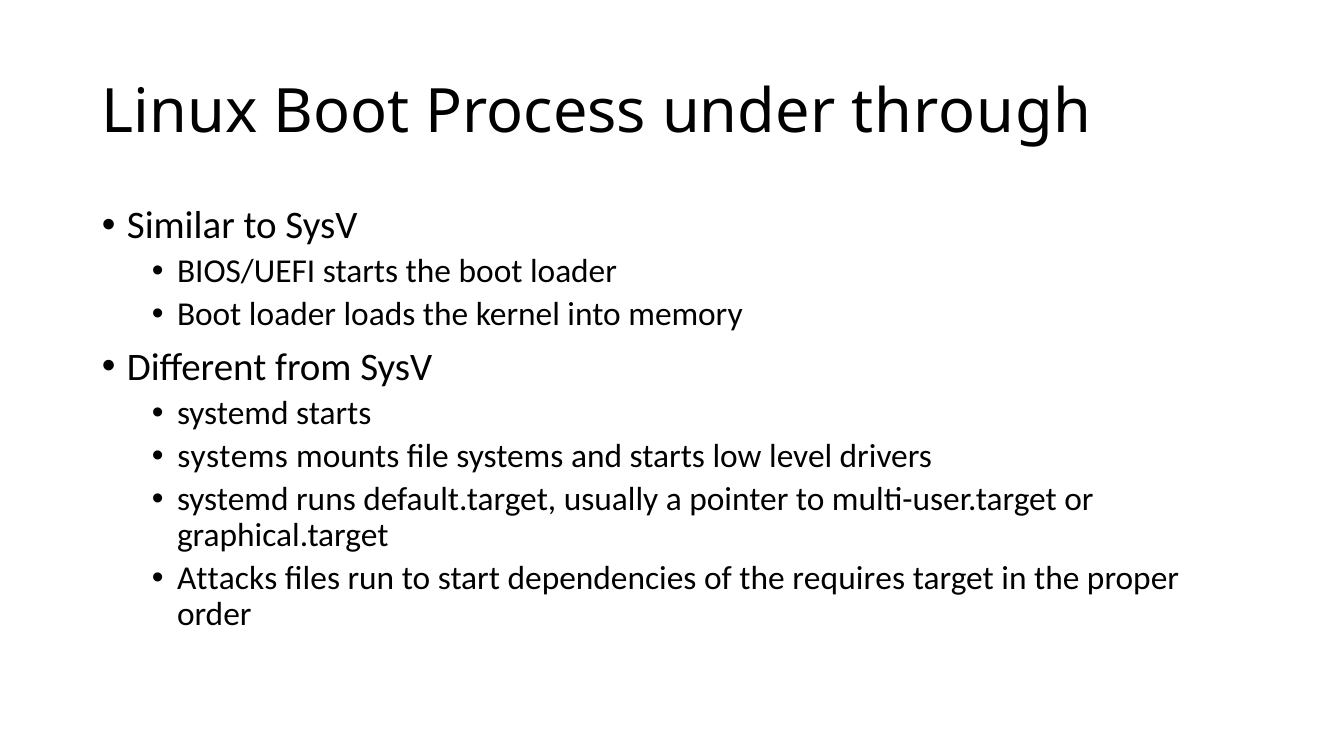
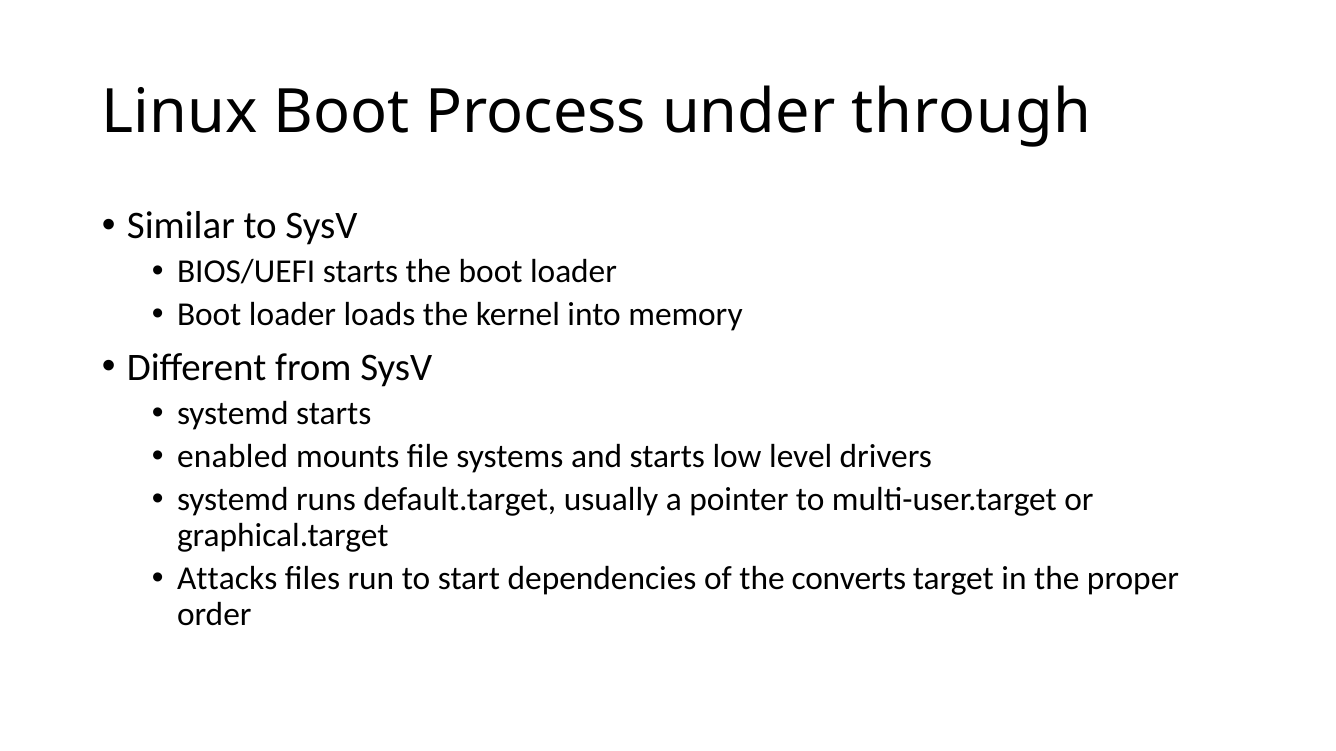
systems at (233, 457): systems -> enabled
requires: requires -> converts
